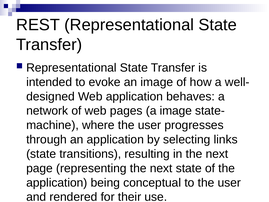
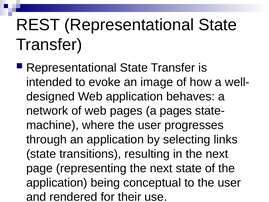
a image: image -> pages
